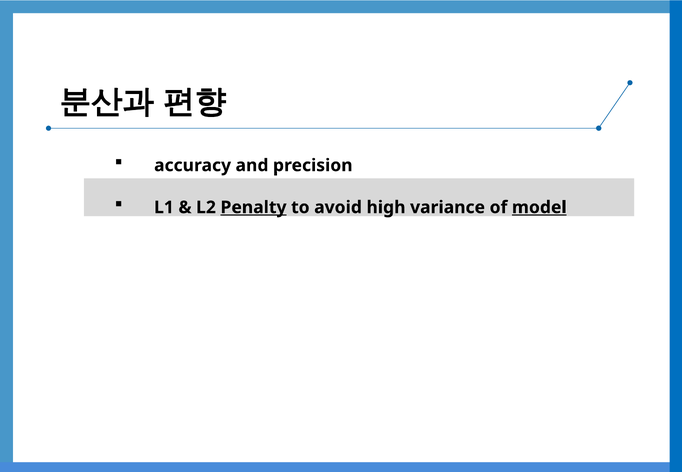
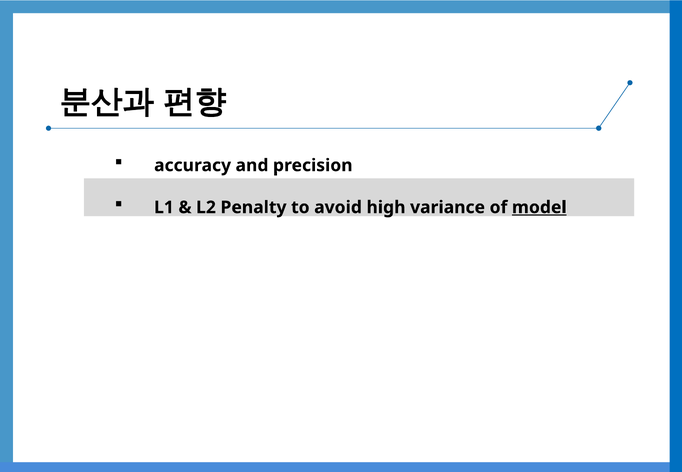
Penalty underline: present -> none
